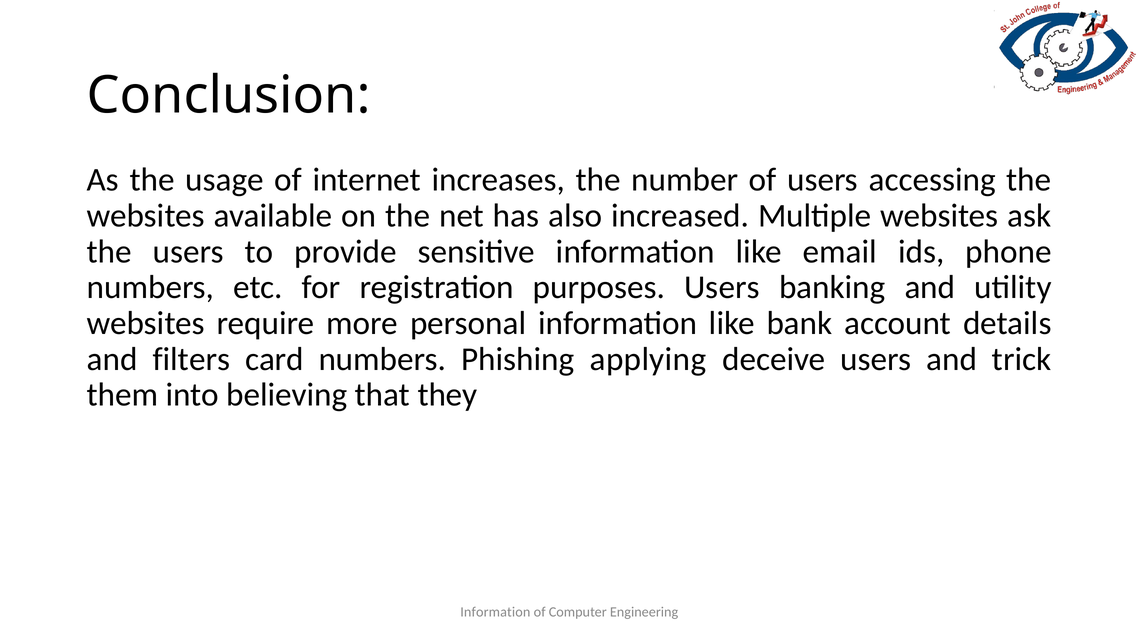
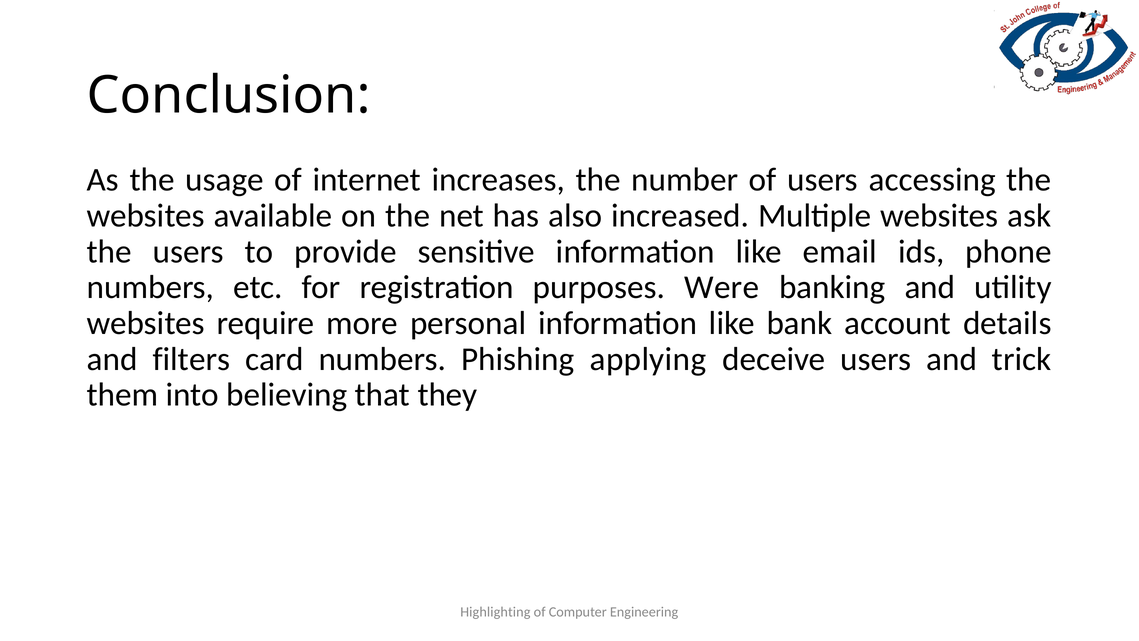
purposes Users: Users -> Were
Information at (495, 612): Information -> Highlighting
